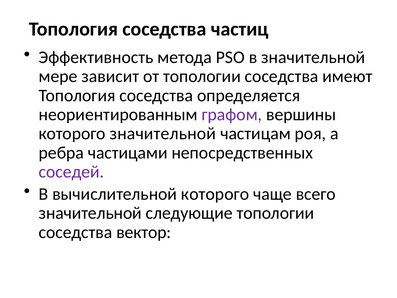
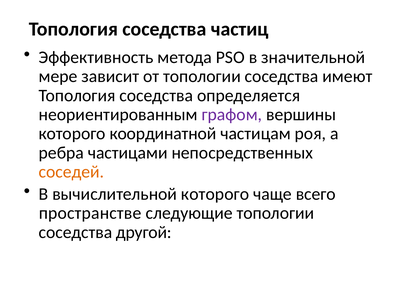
которого значительной: значительной -> координатной
соседей colour: purple -> orange
значительной at (90, 213): значительной -> пространстве
вектор: вектор -> другой
